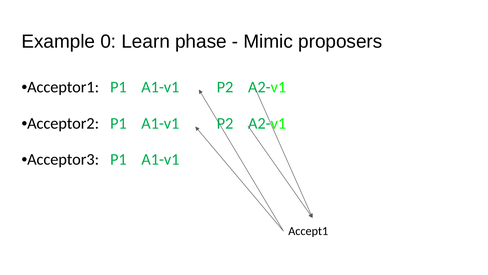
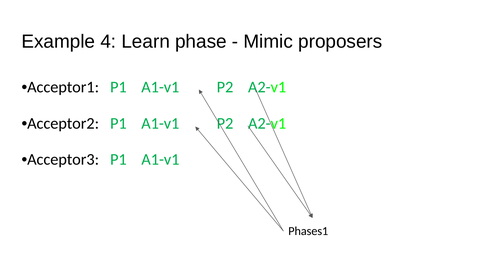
0: 0 -> 4
Accept1: Accept1 -> Phases1
